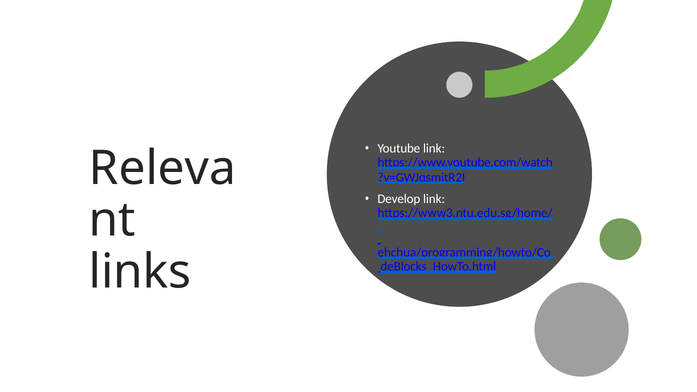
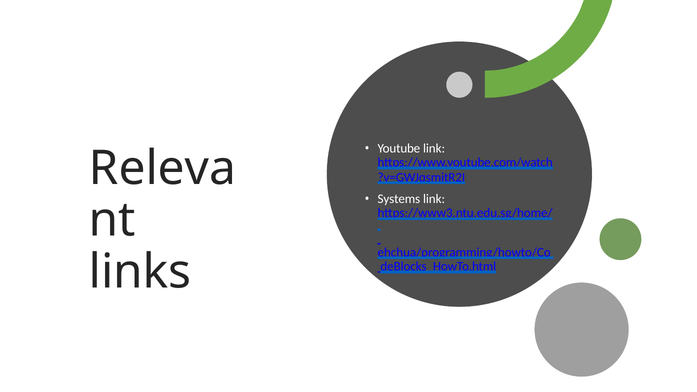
Develop: Develop -> Systems
